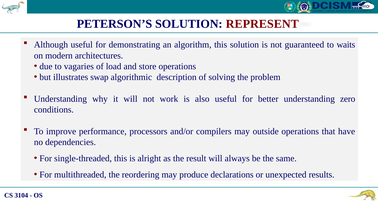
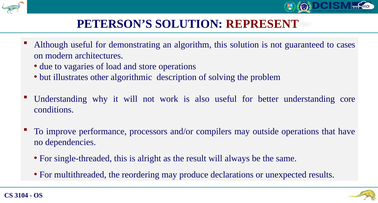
waits: waits -> cases
swap: swap -> other
zero: zero -> core
